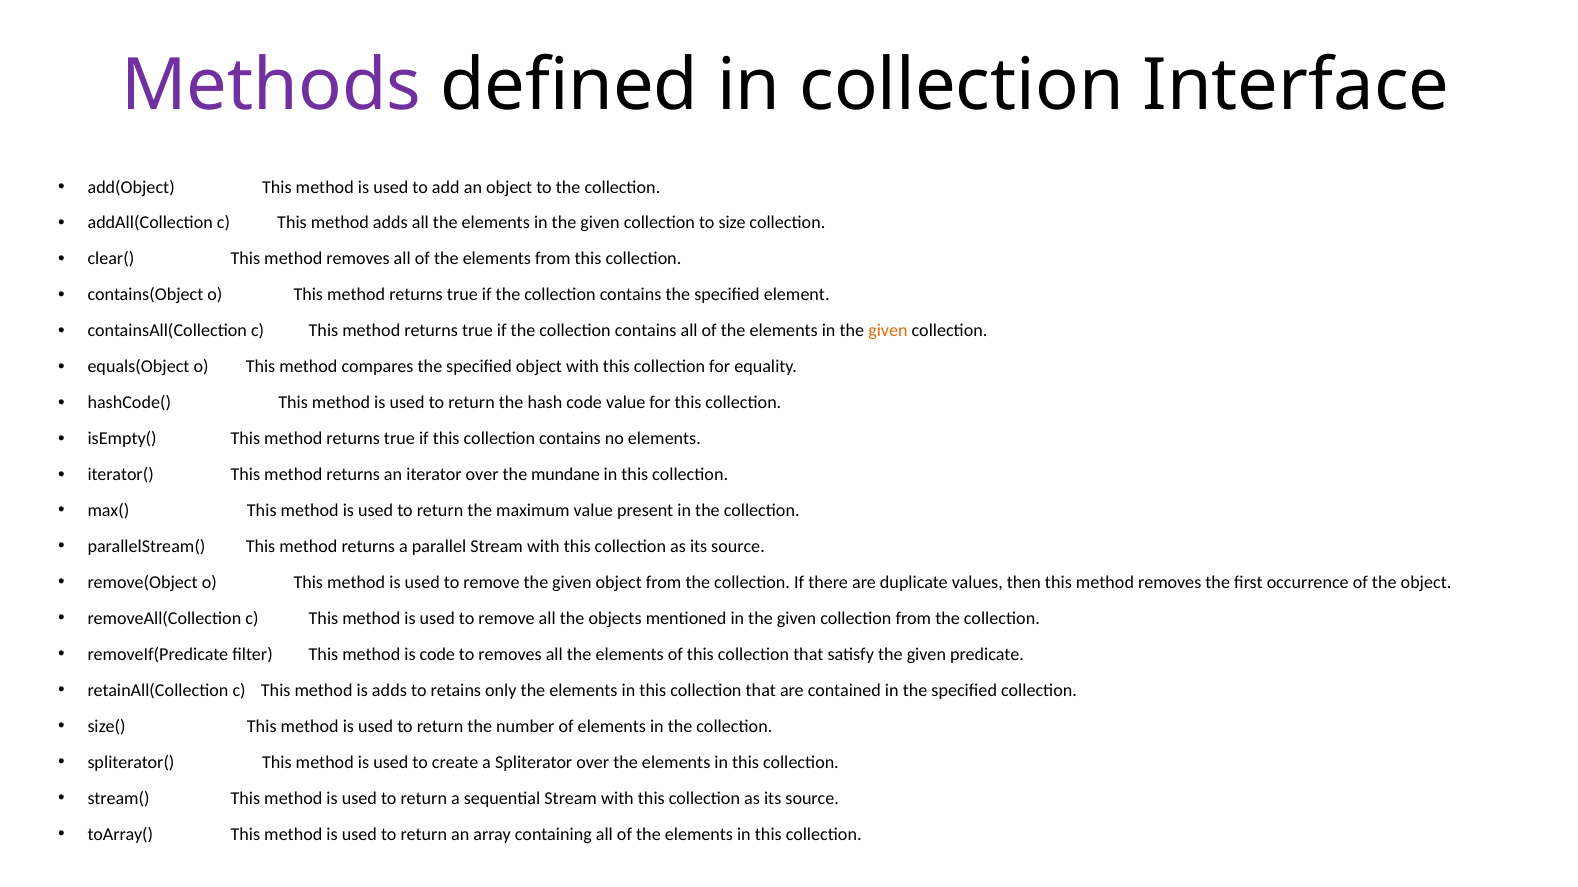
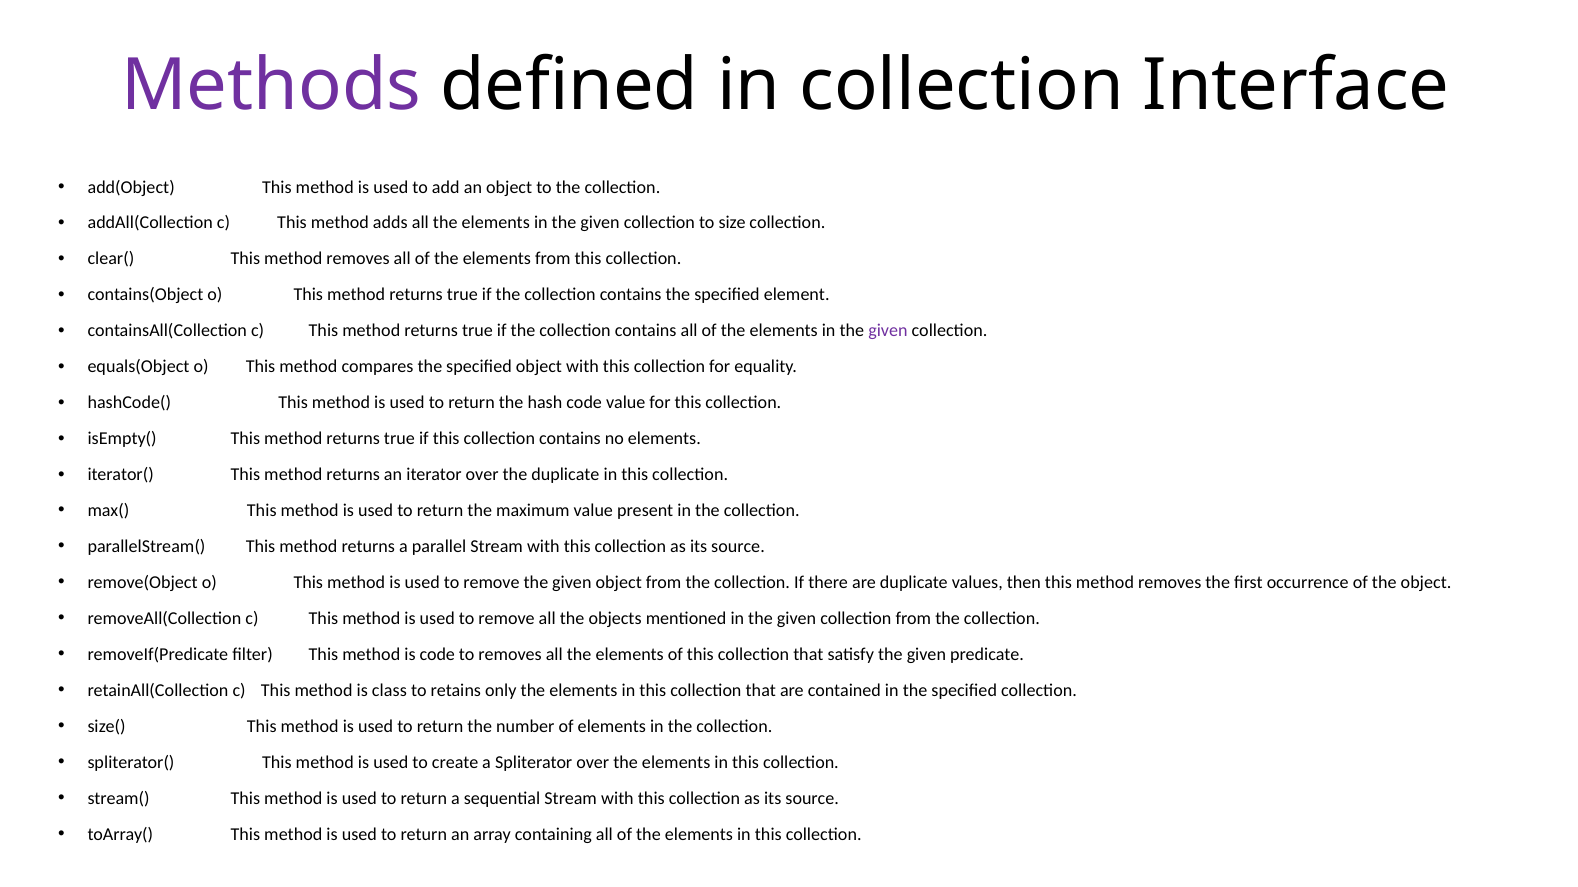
given at (888, 331) colour: orange -> purple
the mundane: mundane -> duplicate
is adds: adds -> class
